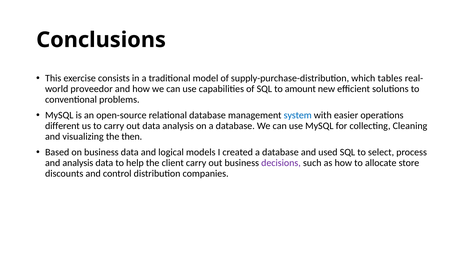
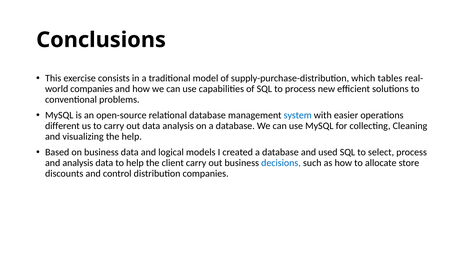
proveedor at (92, 89): proveedor -> companies
to amount: amount -> process
the then: then -> help
decisions colour: purple -> blue
